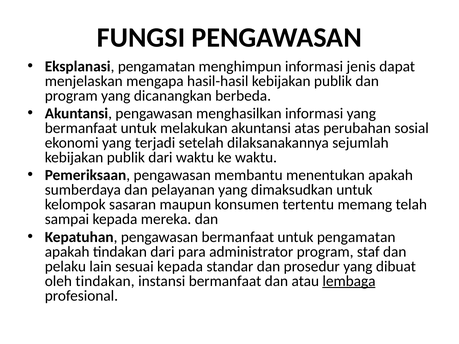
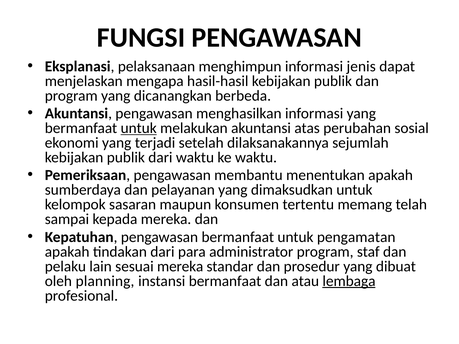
Eksplanasi pengamatan: pengamatan -> pelaksanaan
untuk at (139, 128) underline: none -> present
sesuai kepada: kepada -> mereka
oleh tindakan: tindakan -> planning
